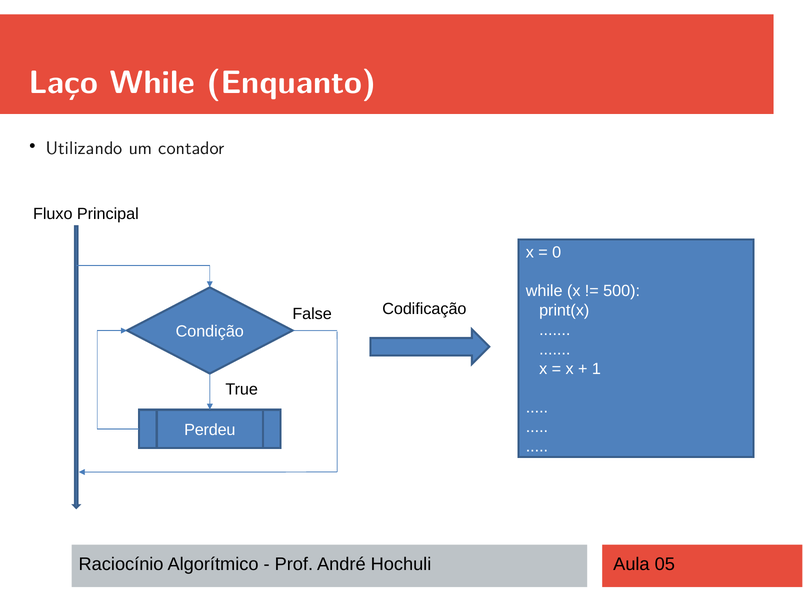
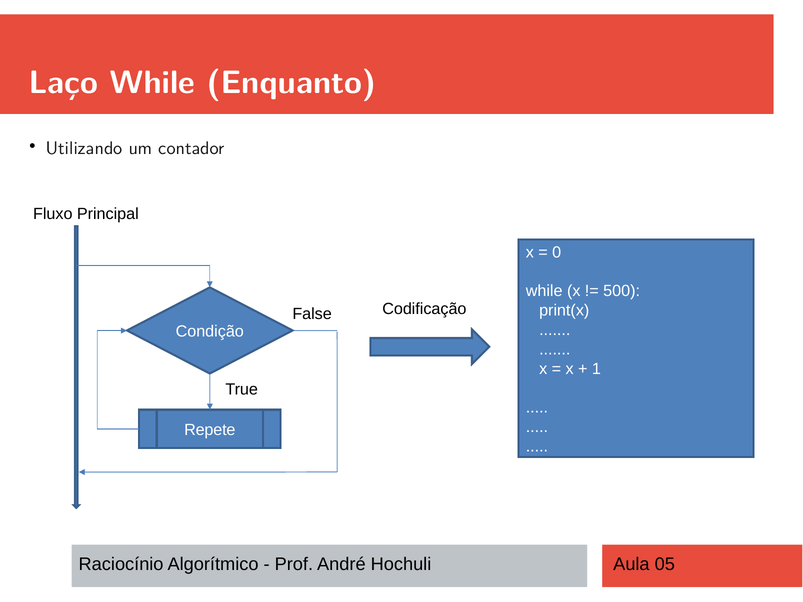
Perdeu: Perdeu -> Repete
